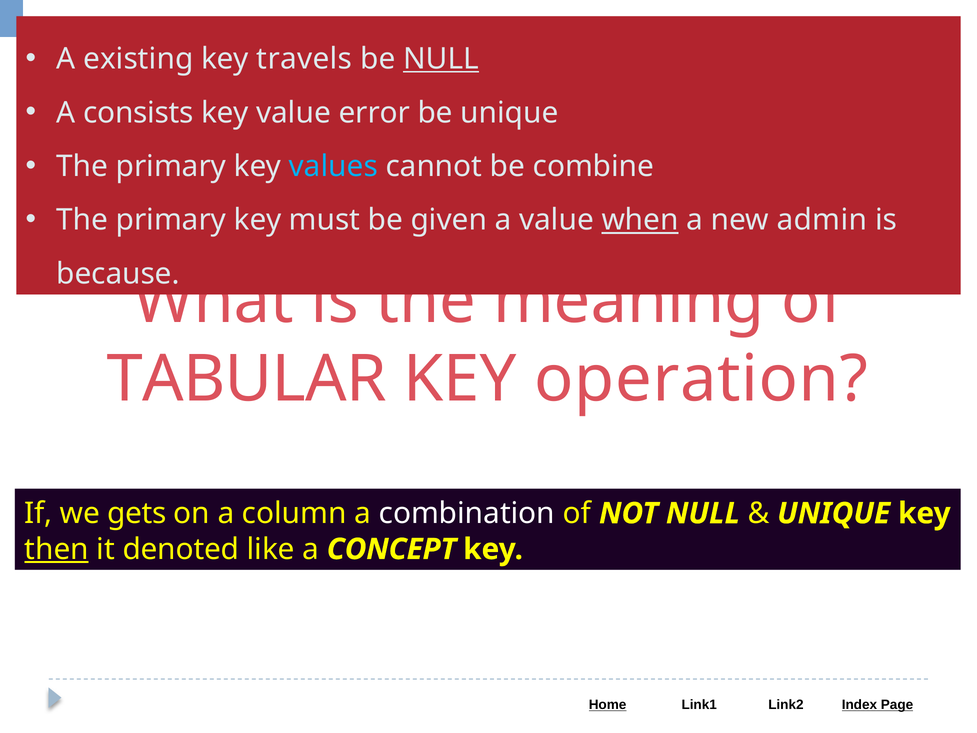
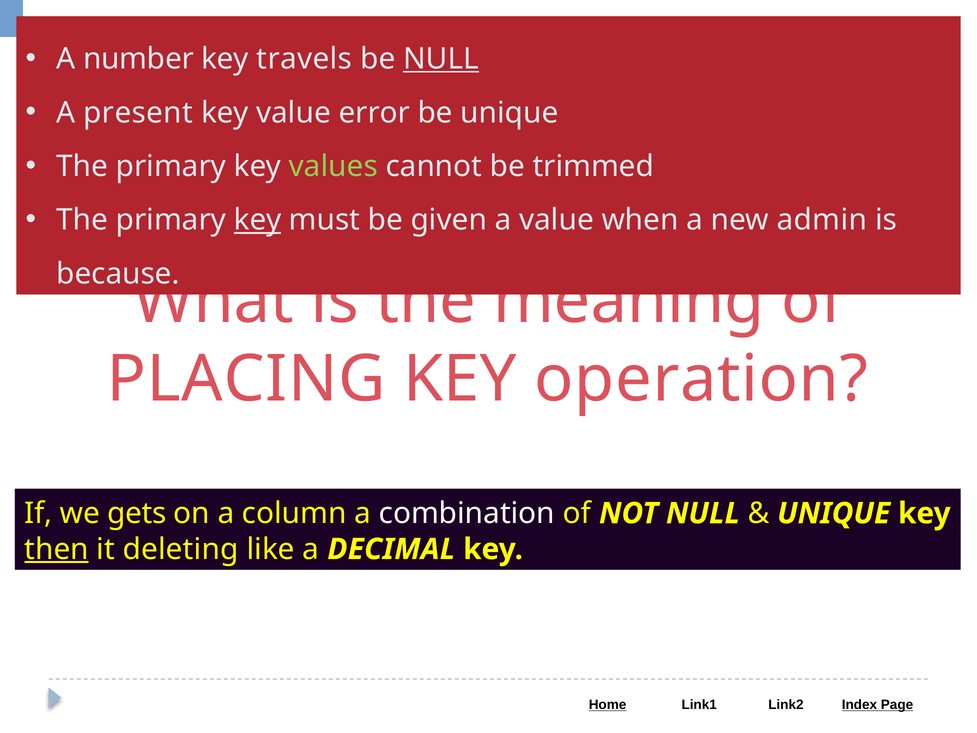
existing: existing -> number
consists: consists -> present
values colour: light blue -> light green
combine: combine -> trimmed
key at (258, 220) underline: none -> present
when underline: present -> none
TABULAR: TABULAR -> PLACING
denoted: denoted -> deleting
CONCEPT: CONCEPT -> DECIMAL
